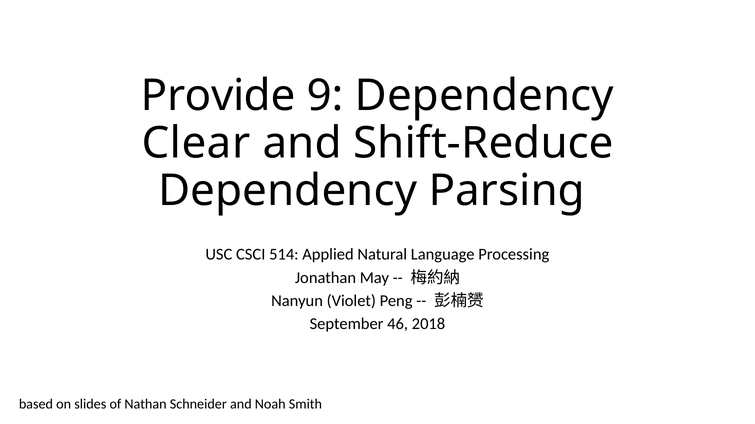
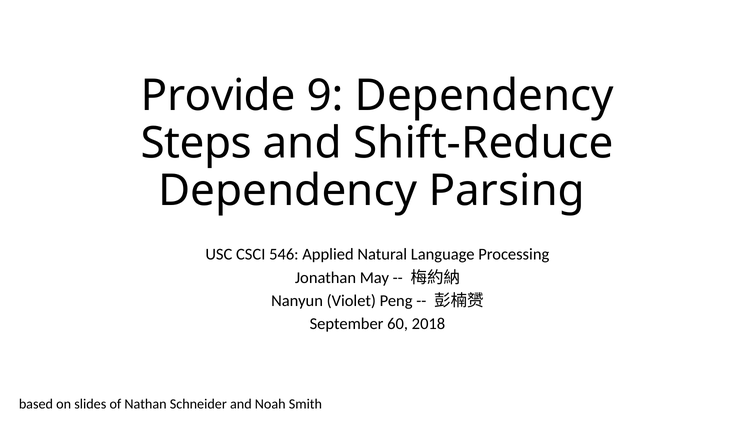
Clear: Clear -> Steps
514: 514 -> 546
46: 46 -> 60
